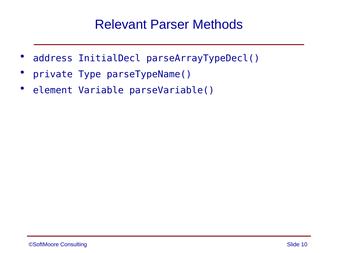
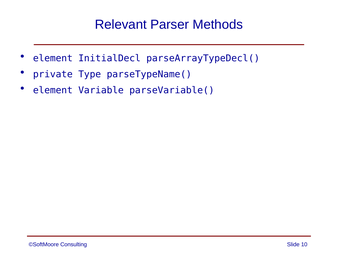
address at (53, 58): address -> element
